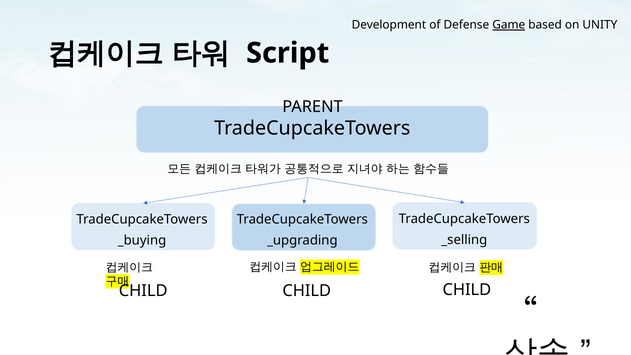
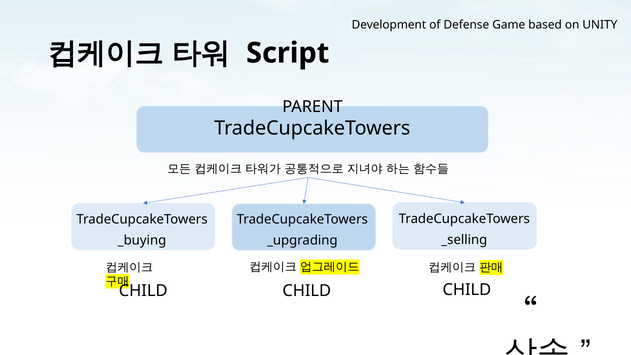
Game underline: present -> none
